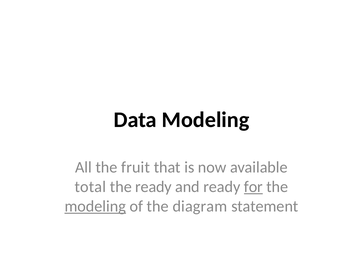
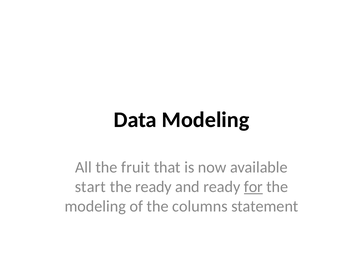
total: total -> start
modeling at (95, 206) underline: present -> none
diagram: diagram -> columns
